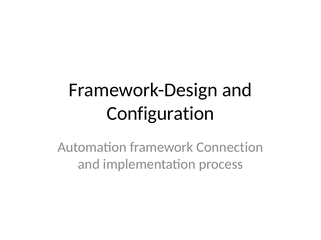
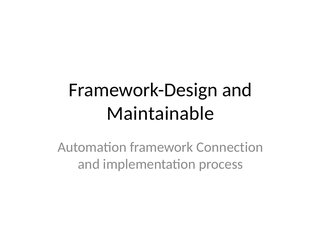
Configuration: Configuration -> Maintainable
